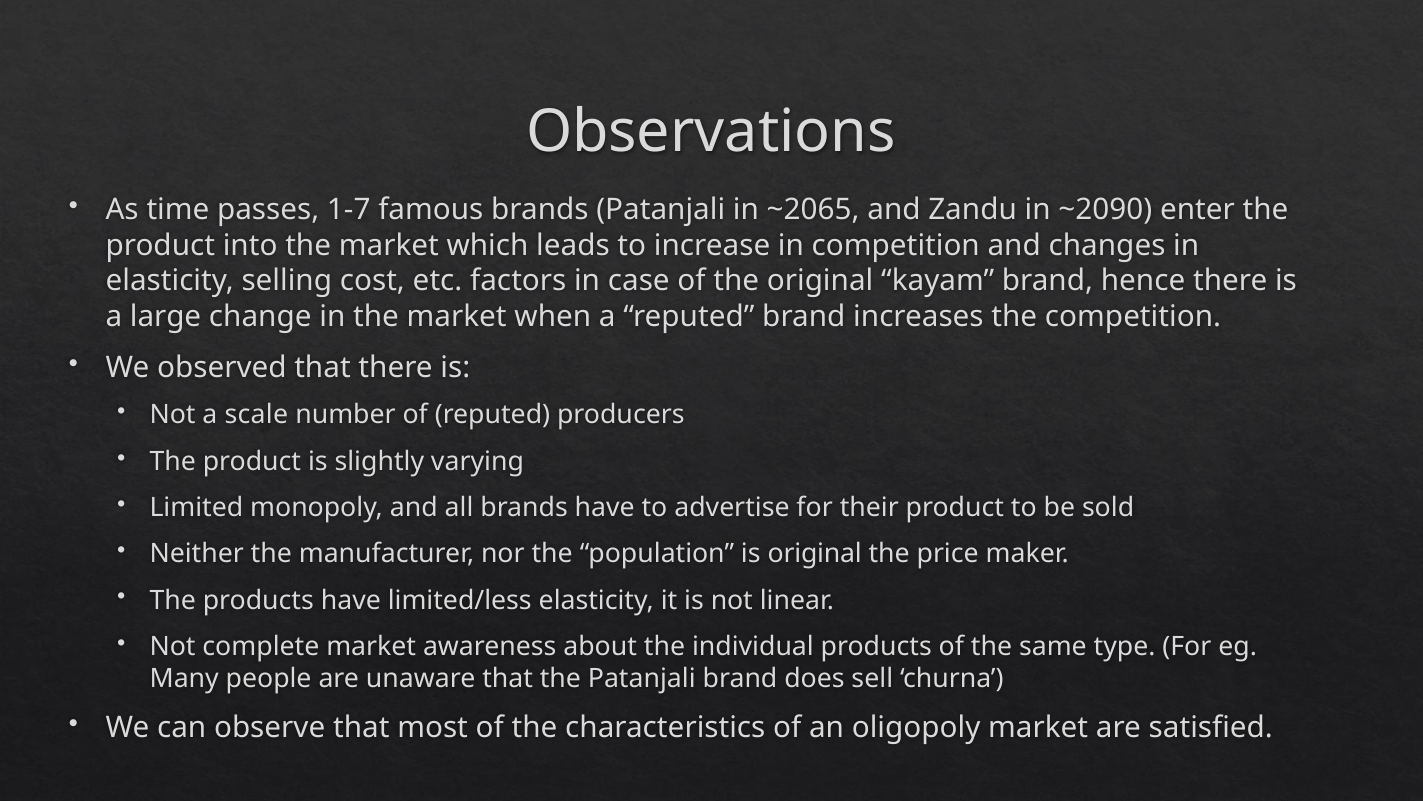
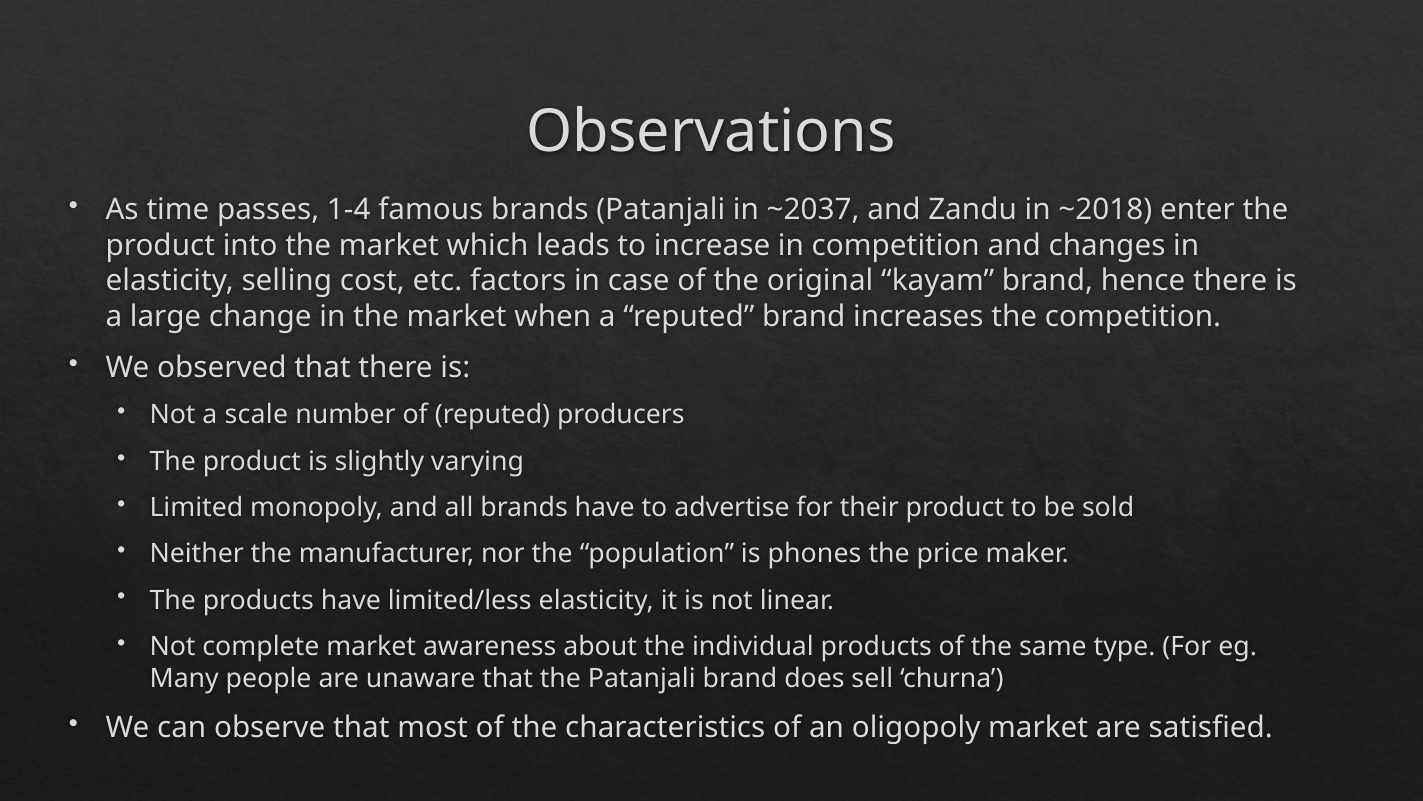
1-7: 1-7 -> 1-4
~2065: ~2065 -> ~2037
~2090: ~2090 -> ~2018
is original: original -> phones
